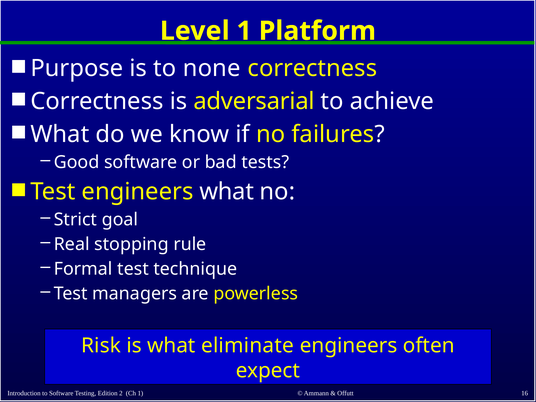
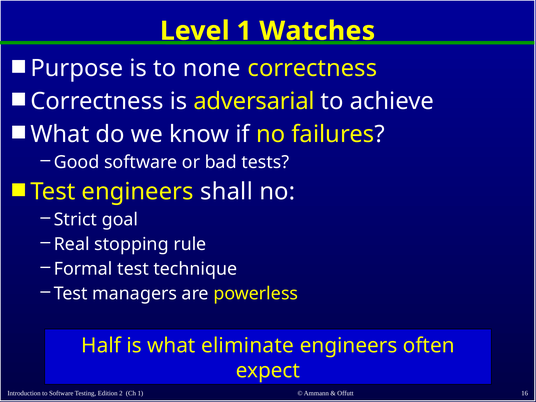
Platform: Platform -> Watches
engineers what: what -> shall
Risk: Risk -> Half
